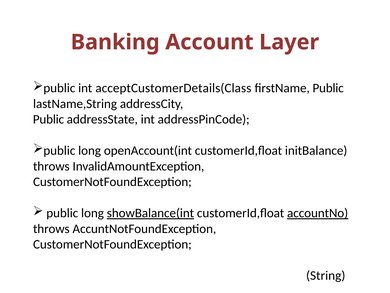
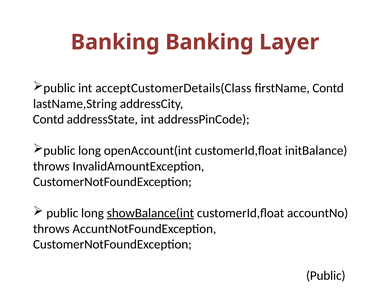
Banking Account: Account -> Banking
firstName Public: Public -> Contd
Public at (48, 119): Public -> Contd
accountNo underline: present -> none
String at (326, 275): String -> Public
